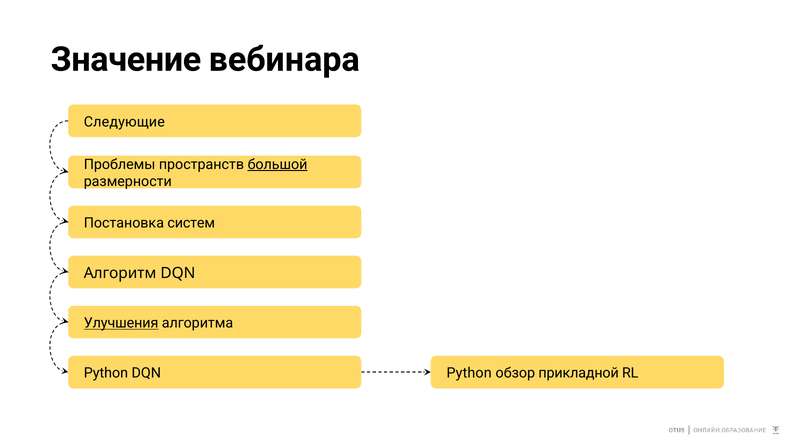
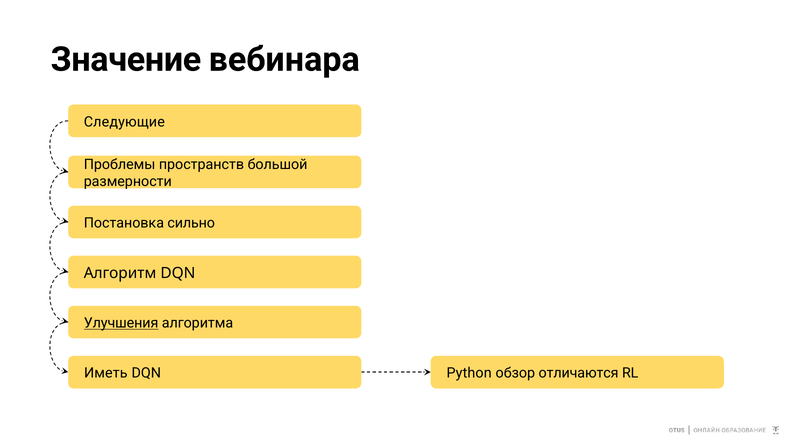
большой underline: present -> none
систем: систем -> сильно
Python at (106, 373): Python -> Иметь
прикладной: прикладной -> отличаются
